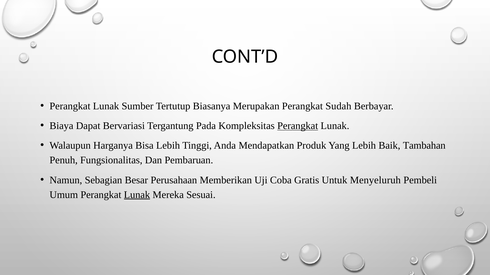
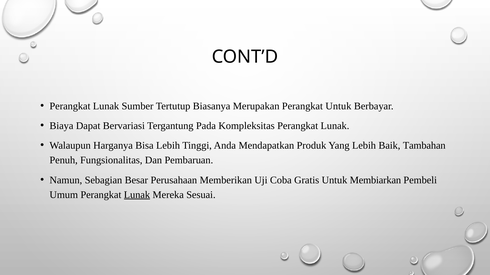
Perangkat Sudah: Sudah -> Untuk
Perangkat at (298, 126) underline: present -> none
Menyeluruh: Menyeluruh -> Membiarkan
